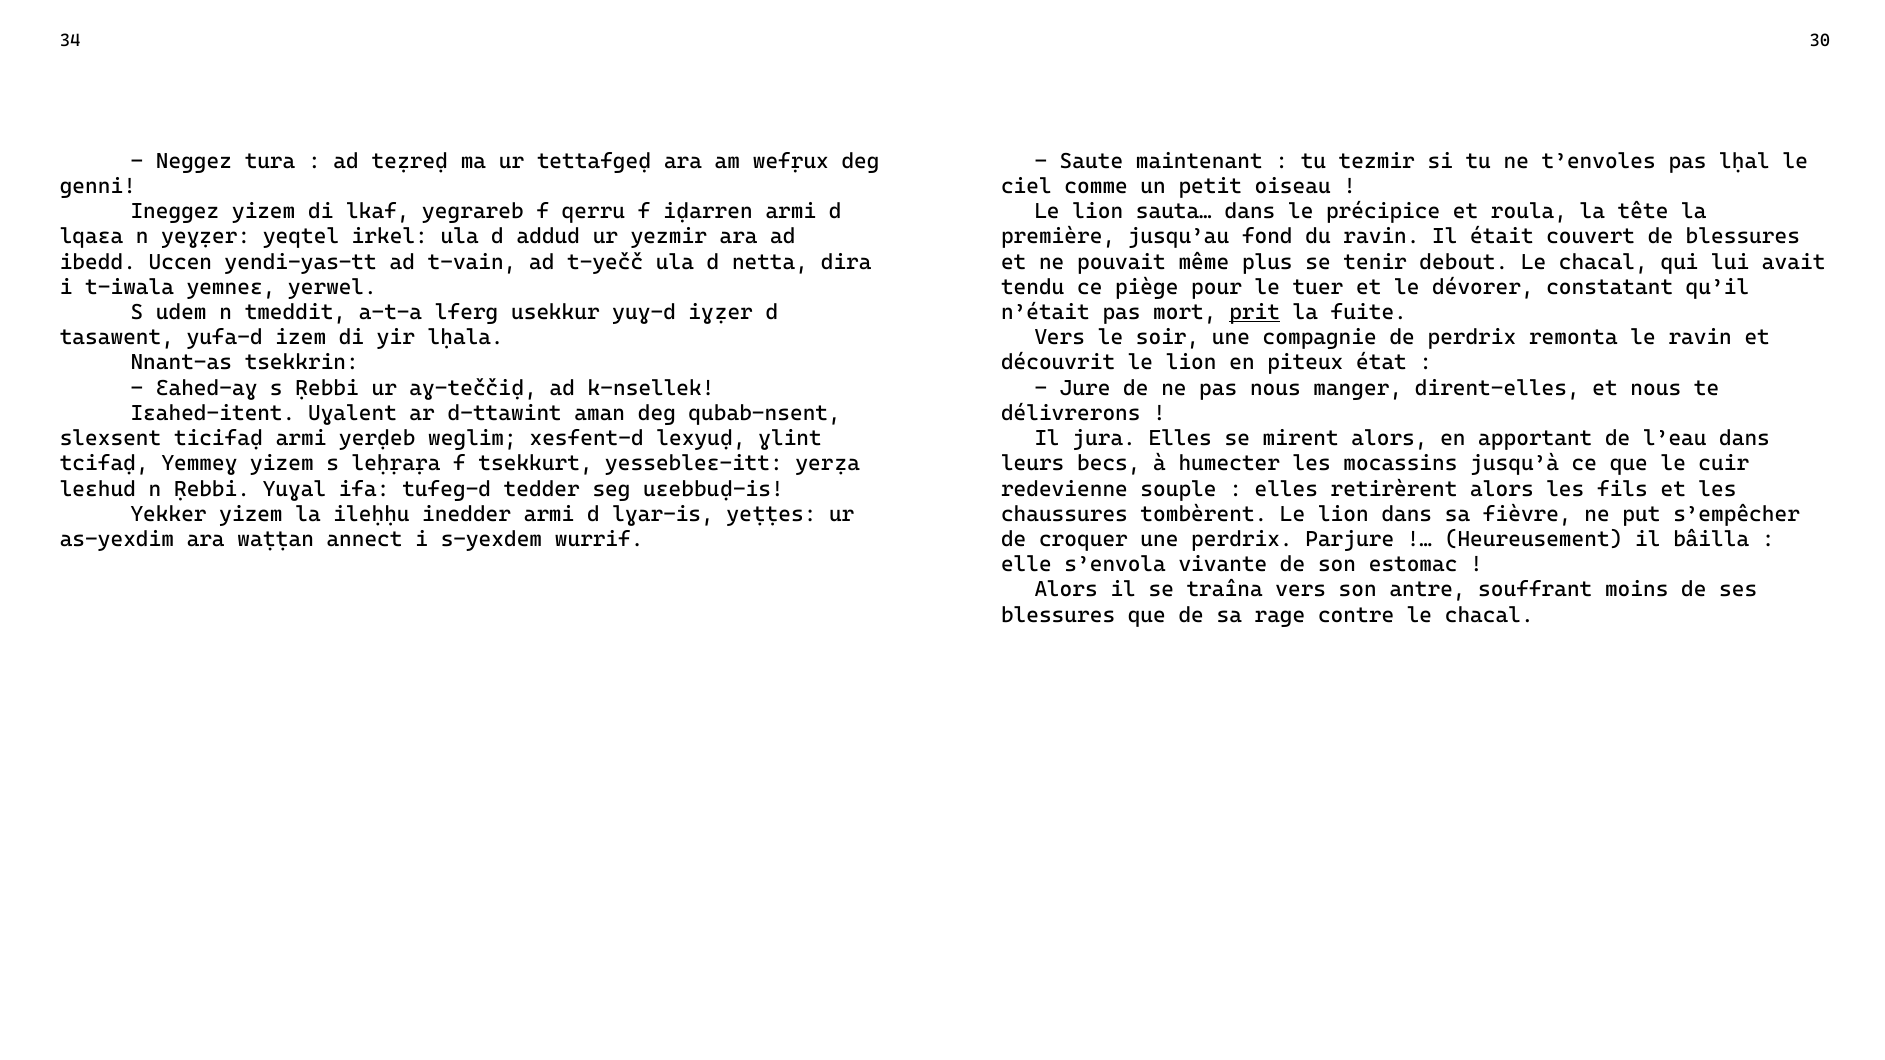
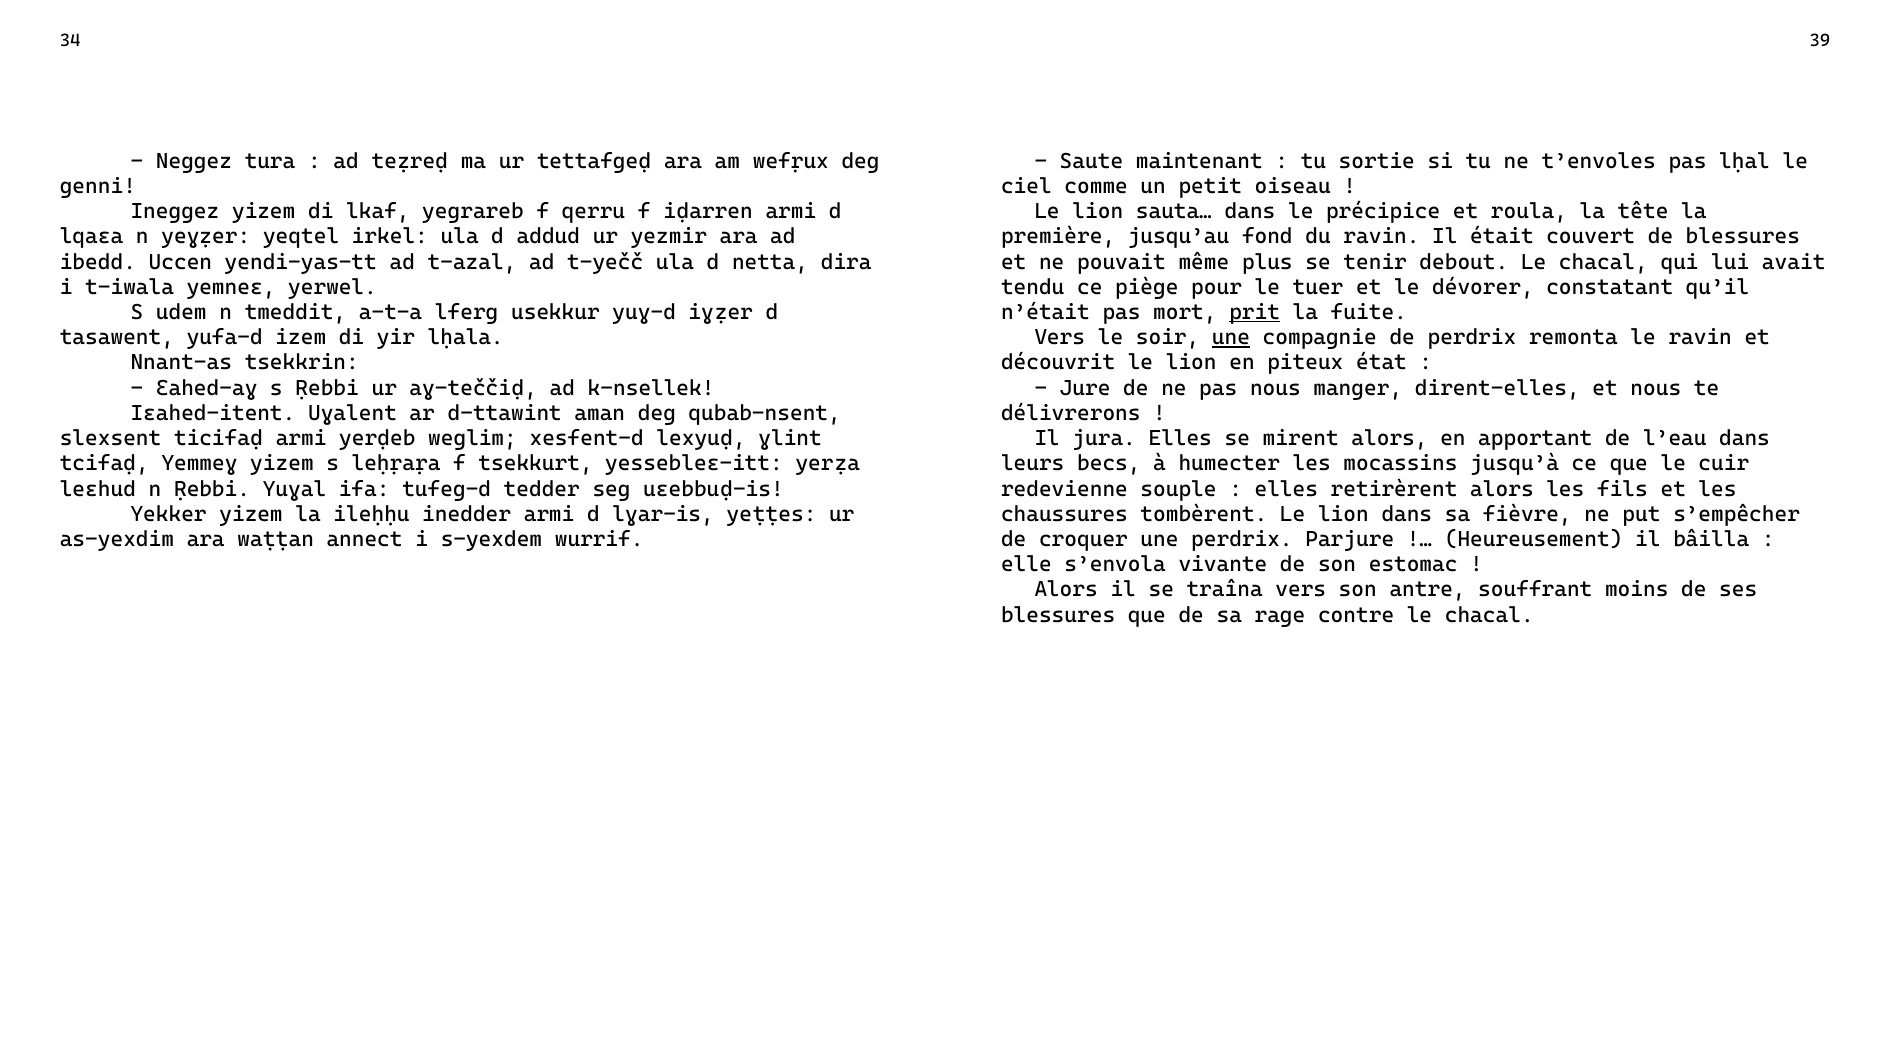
30: 30 -> 39
tezmir: tezmir -> sortie
t-vain: t-vain -> t-azal
une at (1231, 338) underline: none -> present
